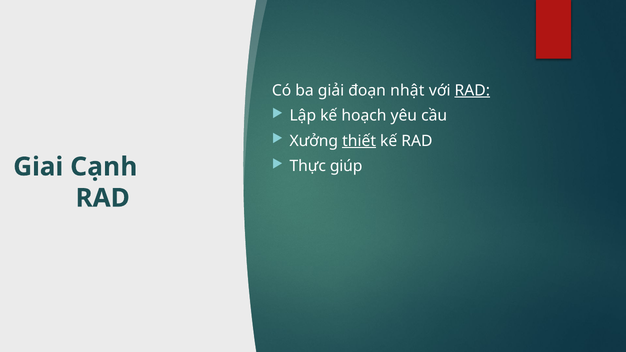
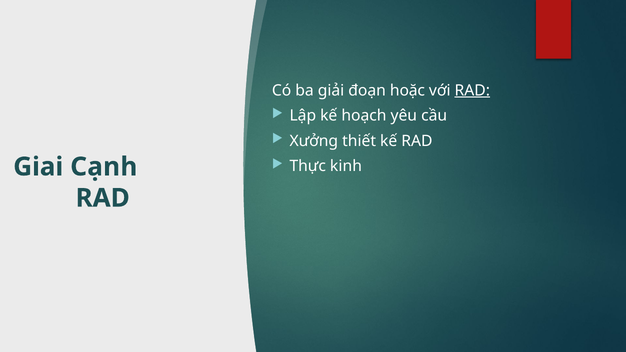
nhật: nhật -> hoặc
thiết underline: present -> none
giúp: giúp -> kinh
